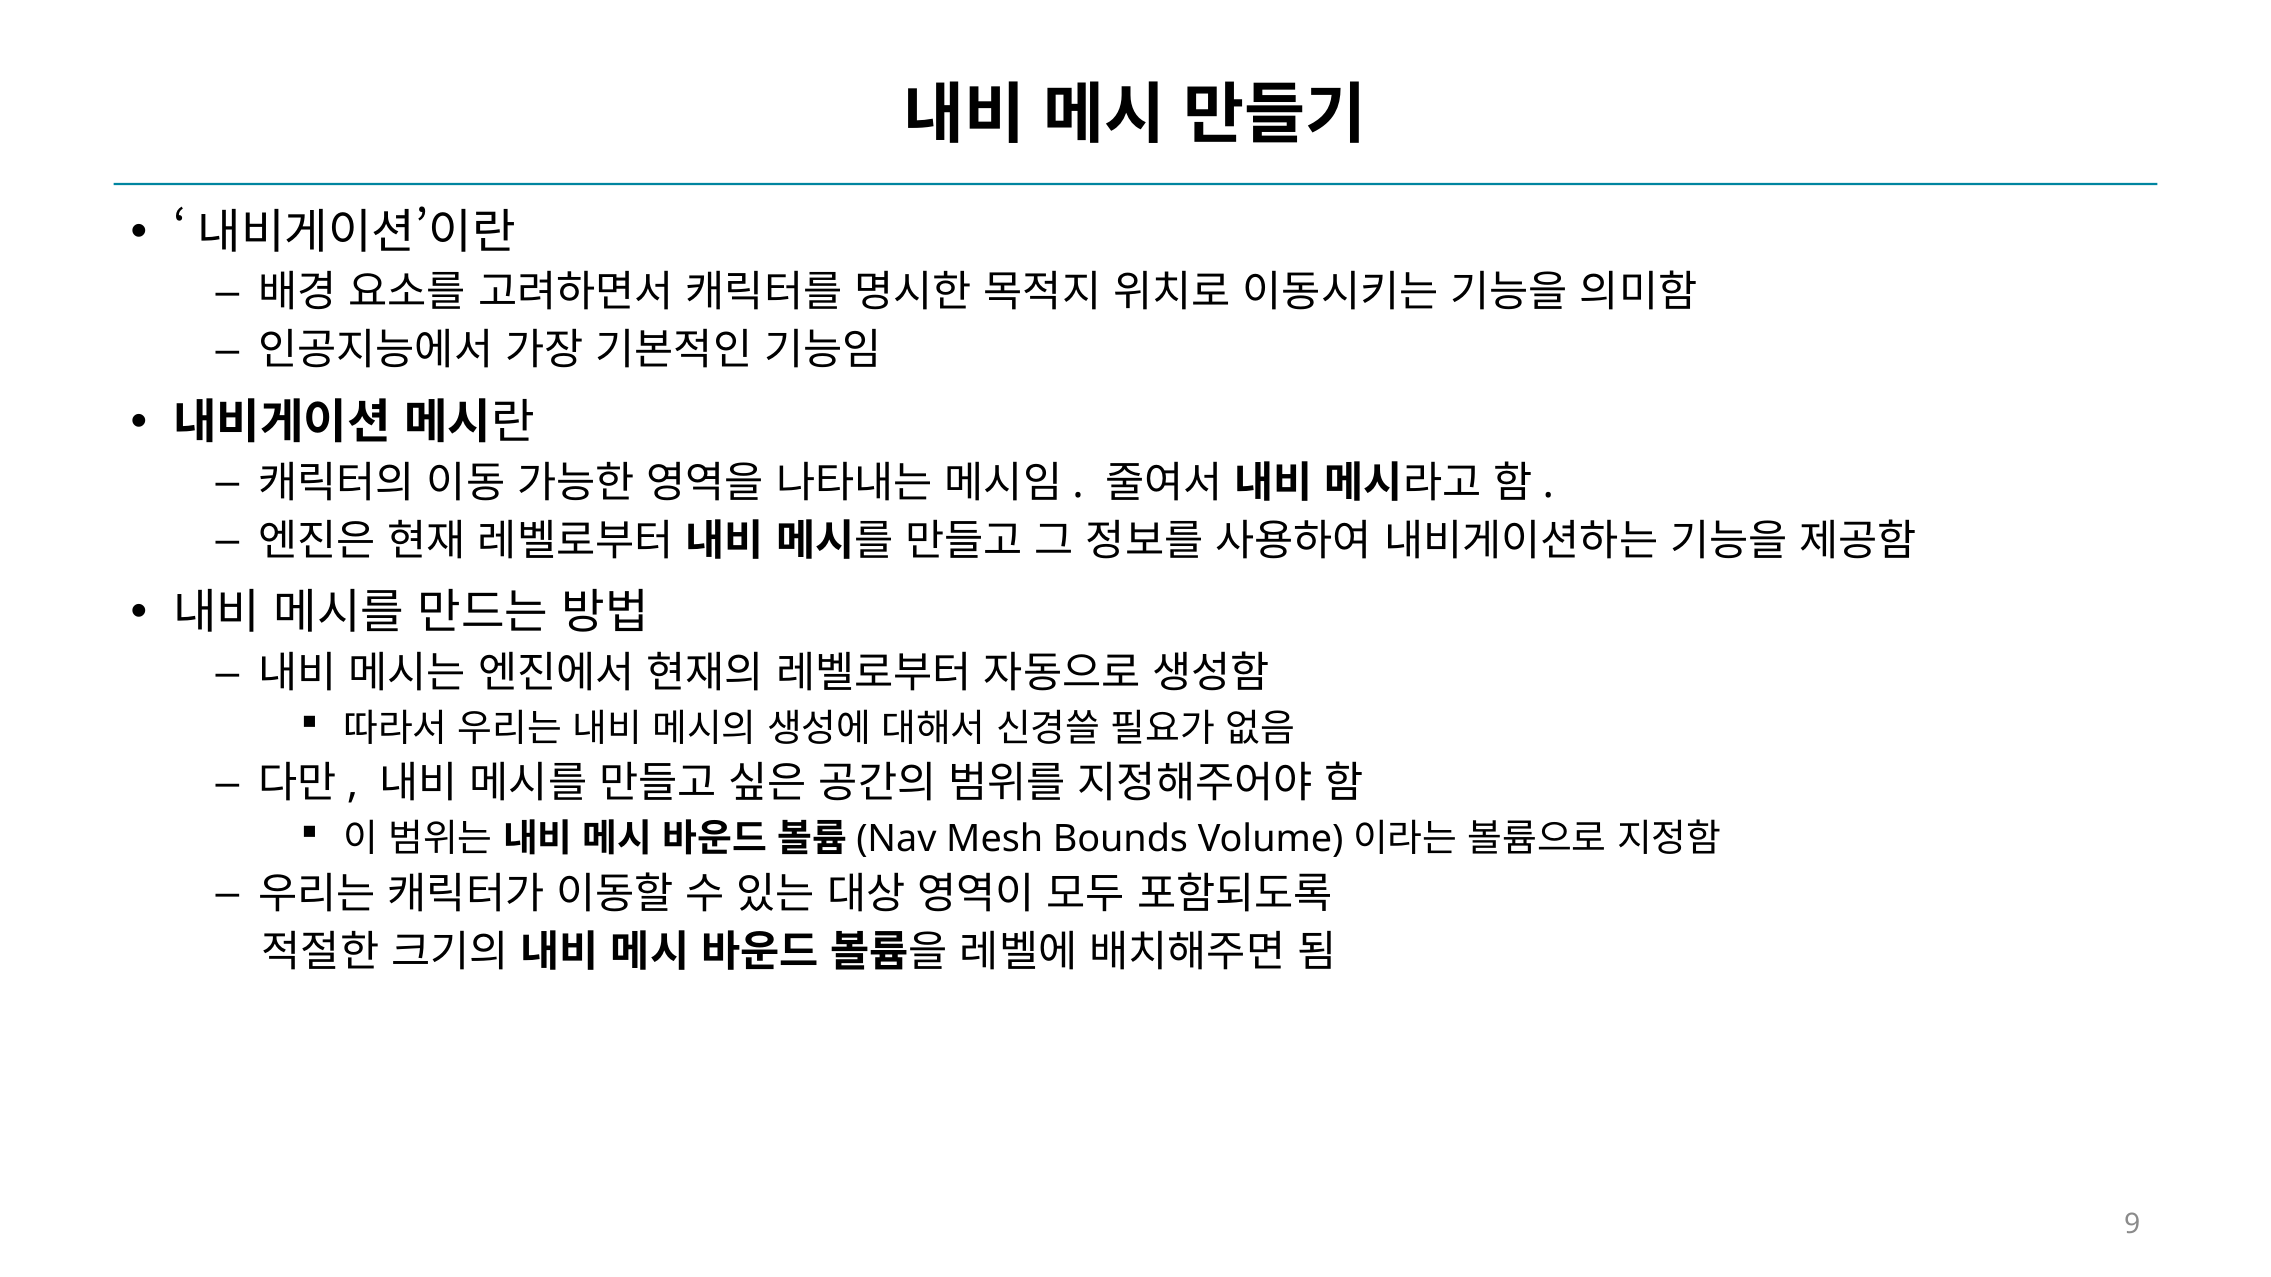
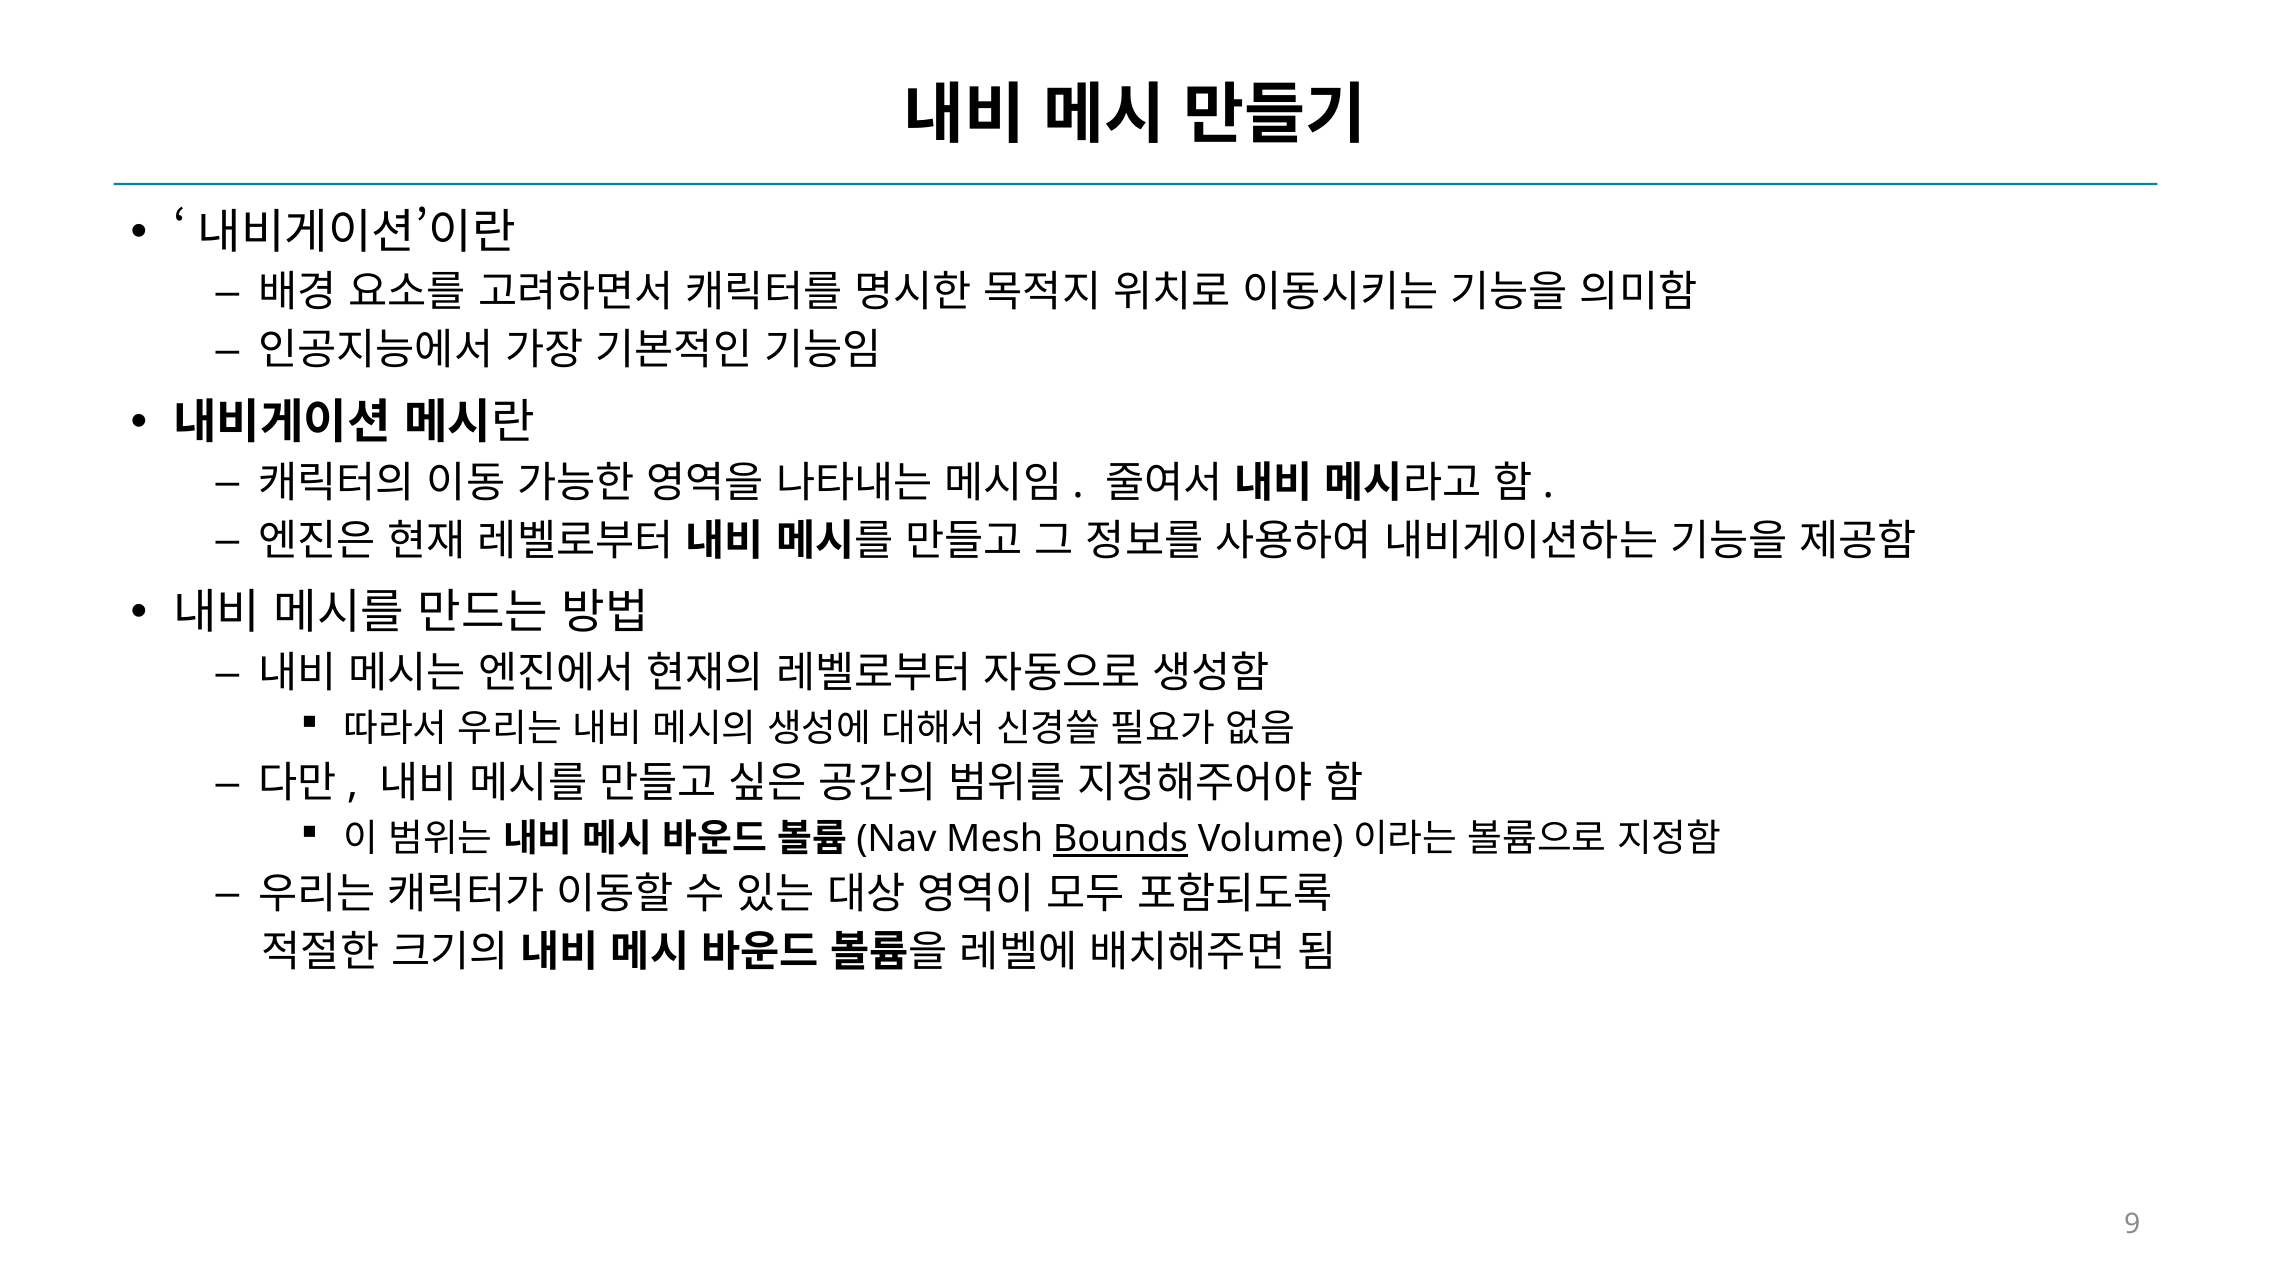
Bounds underline: none -> present
